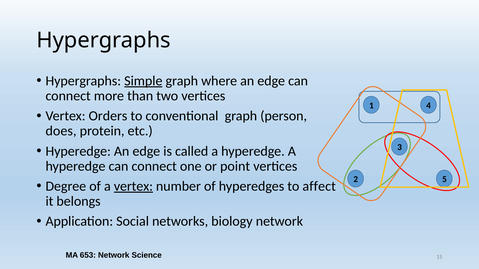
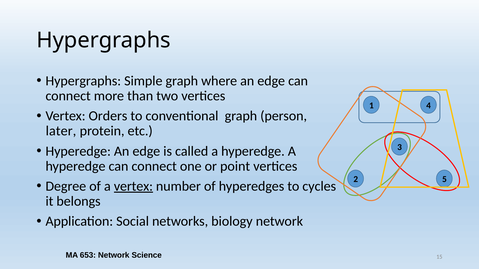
Simple underline: present -> none
does: does -> later
affect: affect -> cycles
